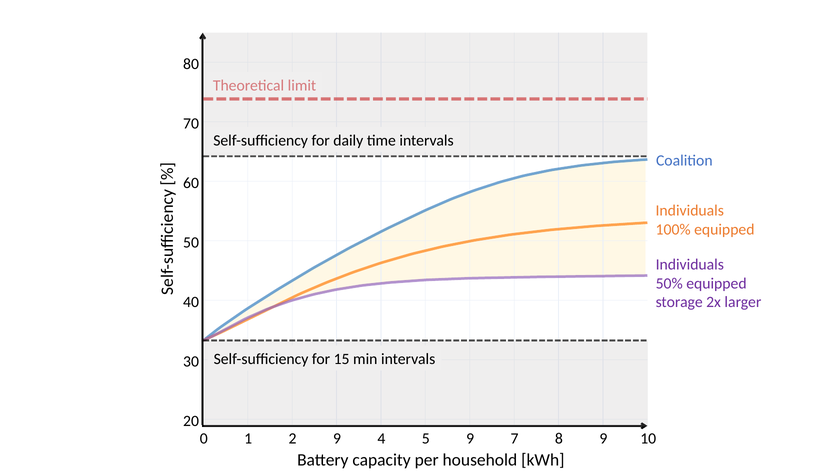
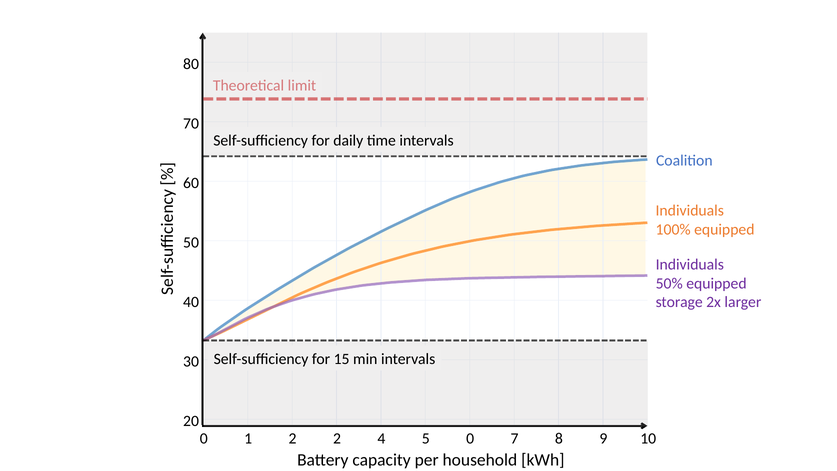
2 9: 9 -> 2
5 9: 9 -> 0
